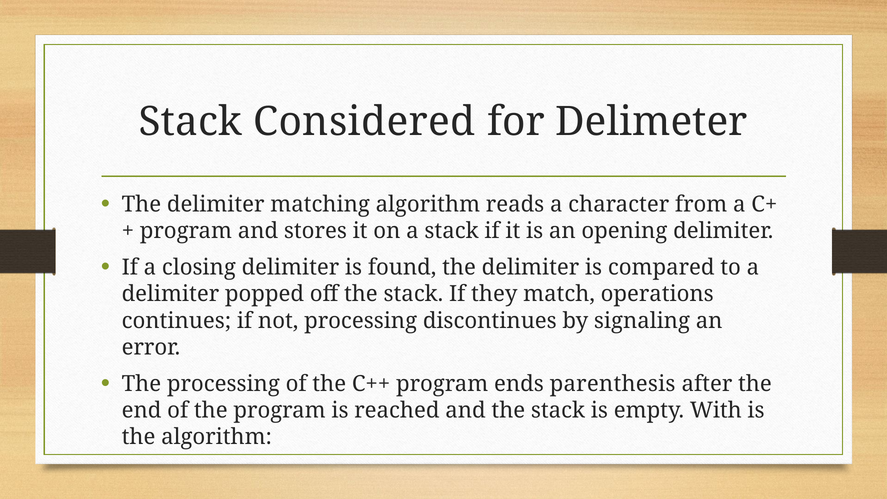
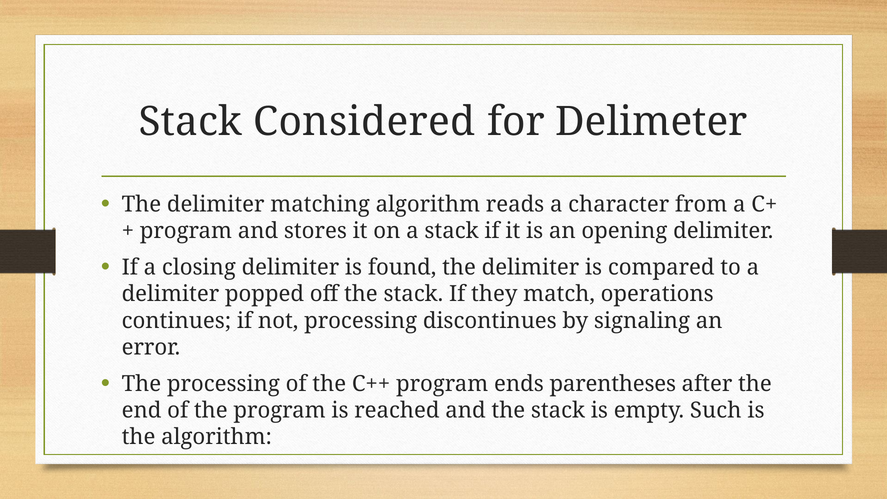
parenthesis: parenthesis -> parentheses
With: With -> Such
